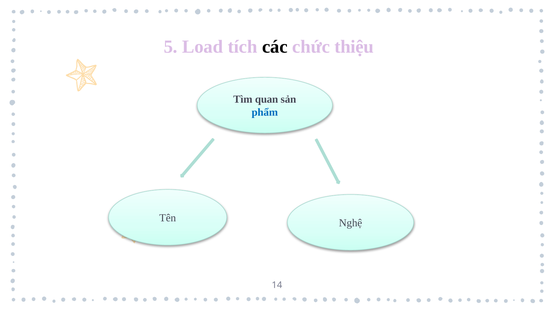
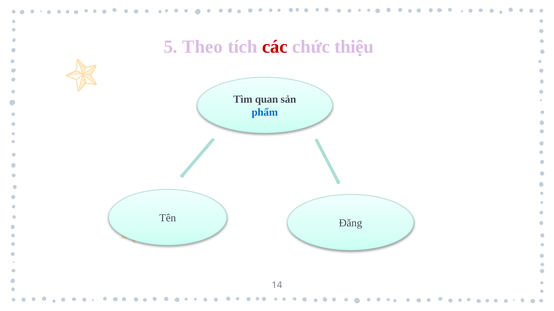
Load: Load -> Theo
các colour: black -> red
Nghệ: Nghệ -> Đăng
